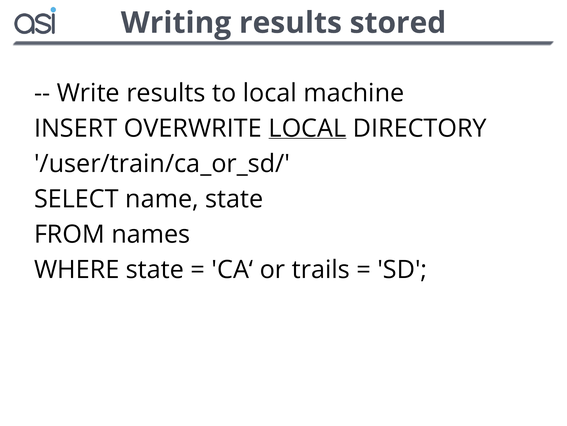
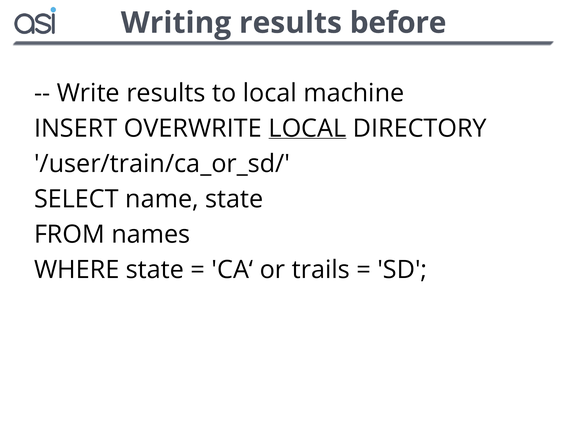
stored: stored -> before
